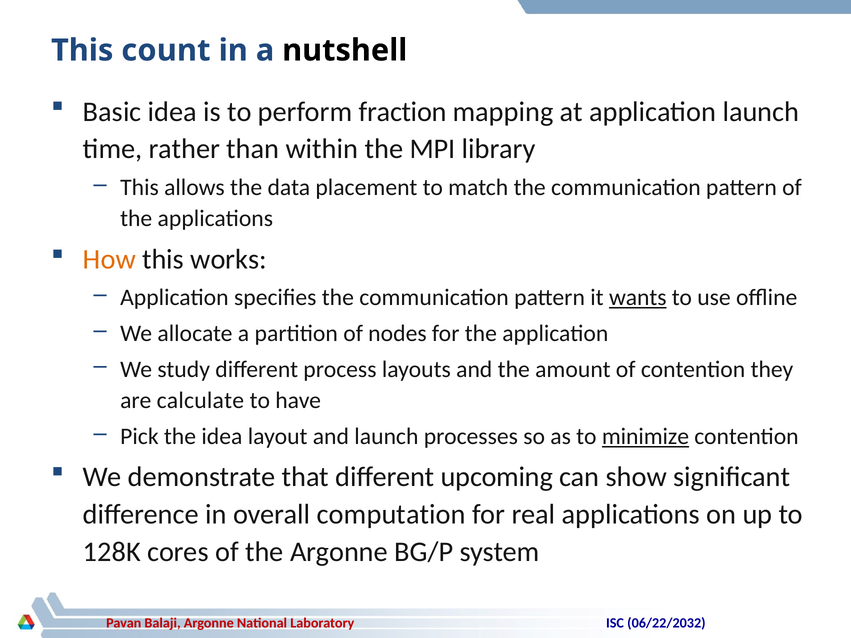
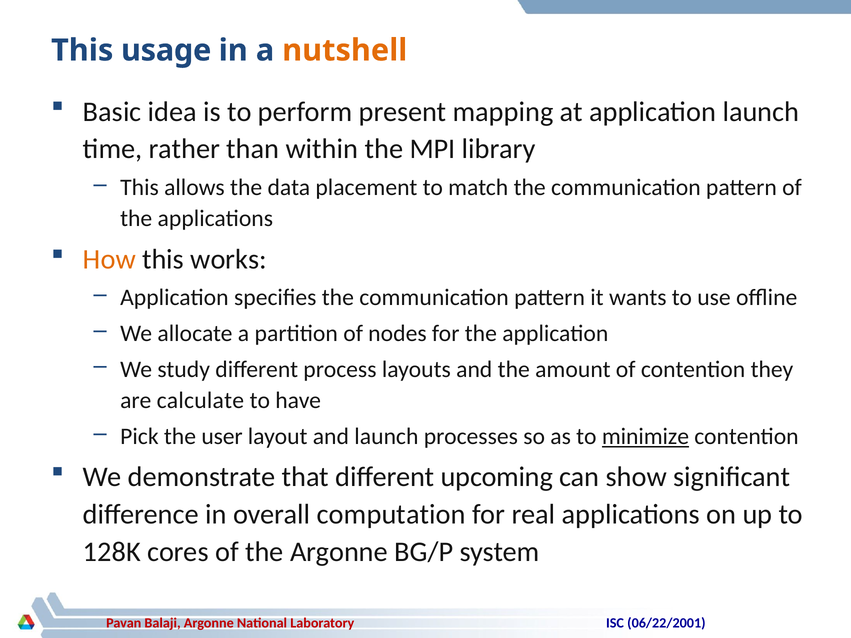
count: count -> usage
nutshell colour: black -> orange
fraction: fraction -> present
wants underline: present -> none
the idea: idea -> user
06/22/2032: 06/22/2032 -> 06/22/2001
